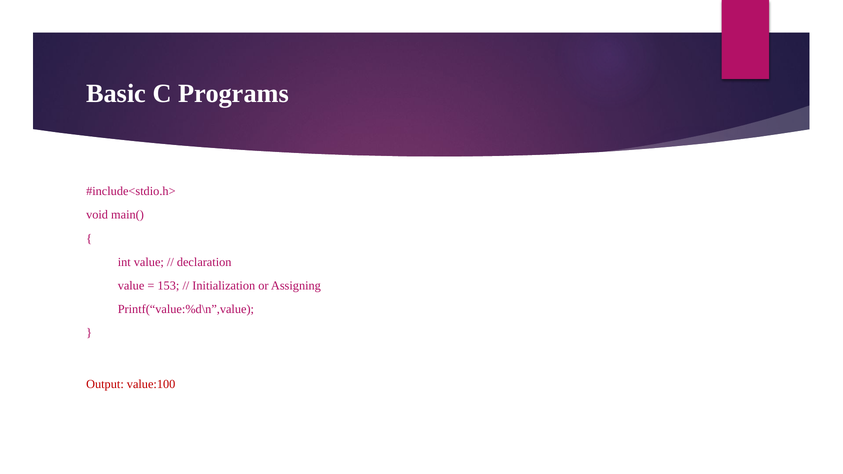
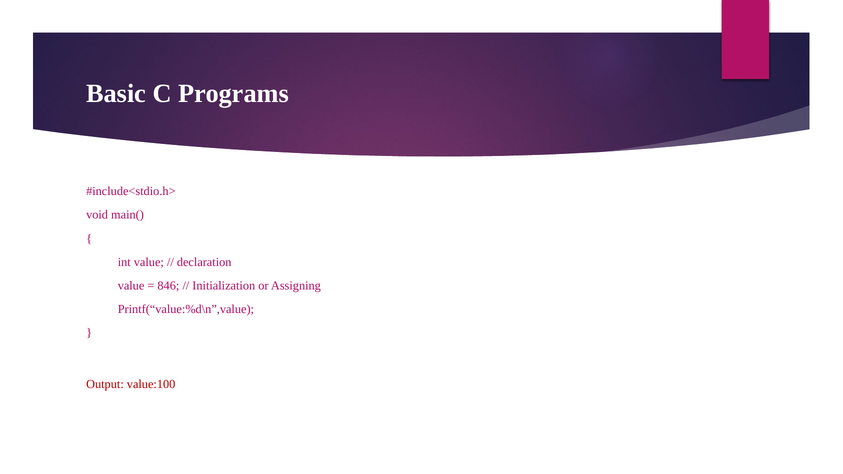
153: 153 -> 846
